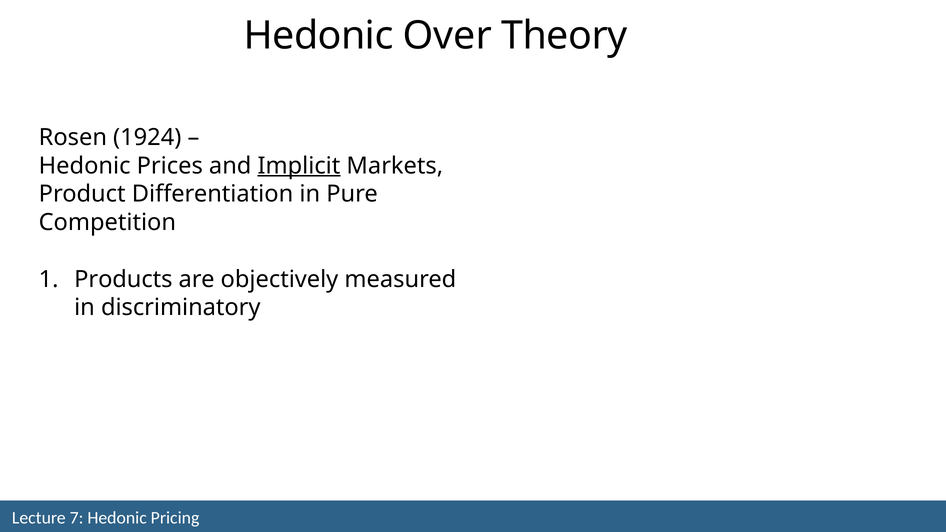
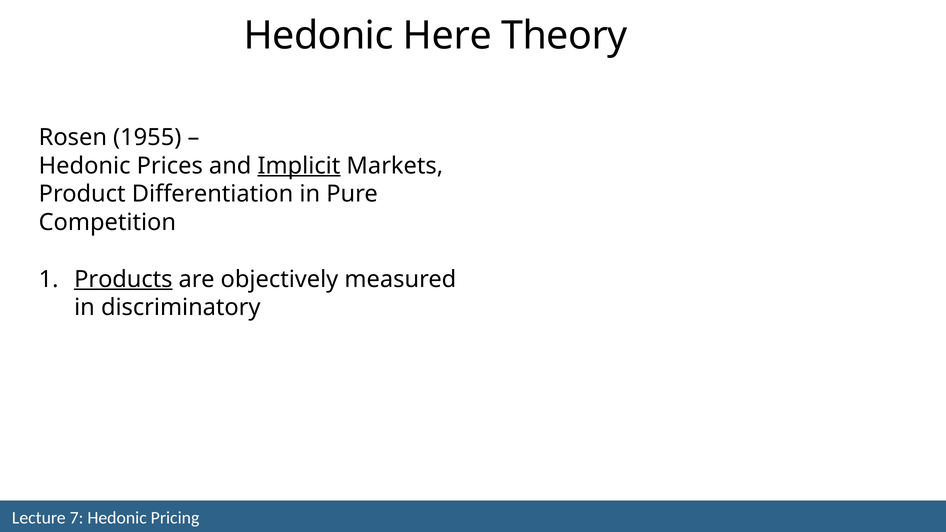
Over: Over -> Here
1924: 1924 -> 1955
Products underline: none -> present
